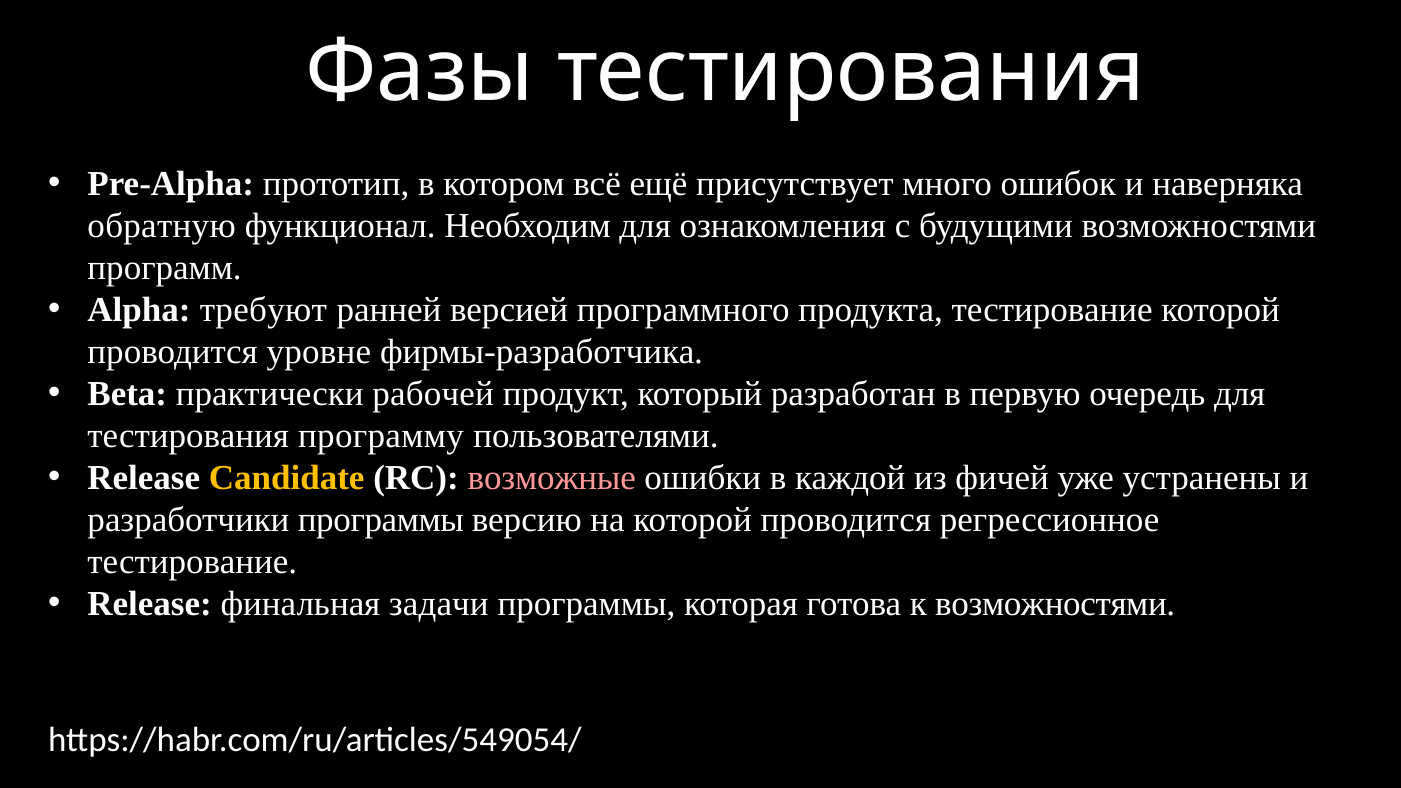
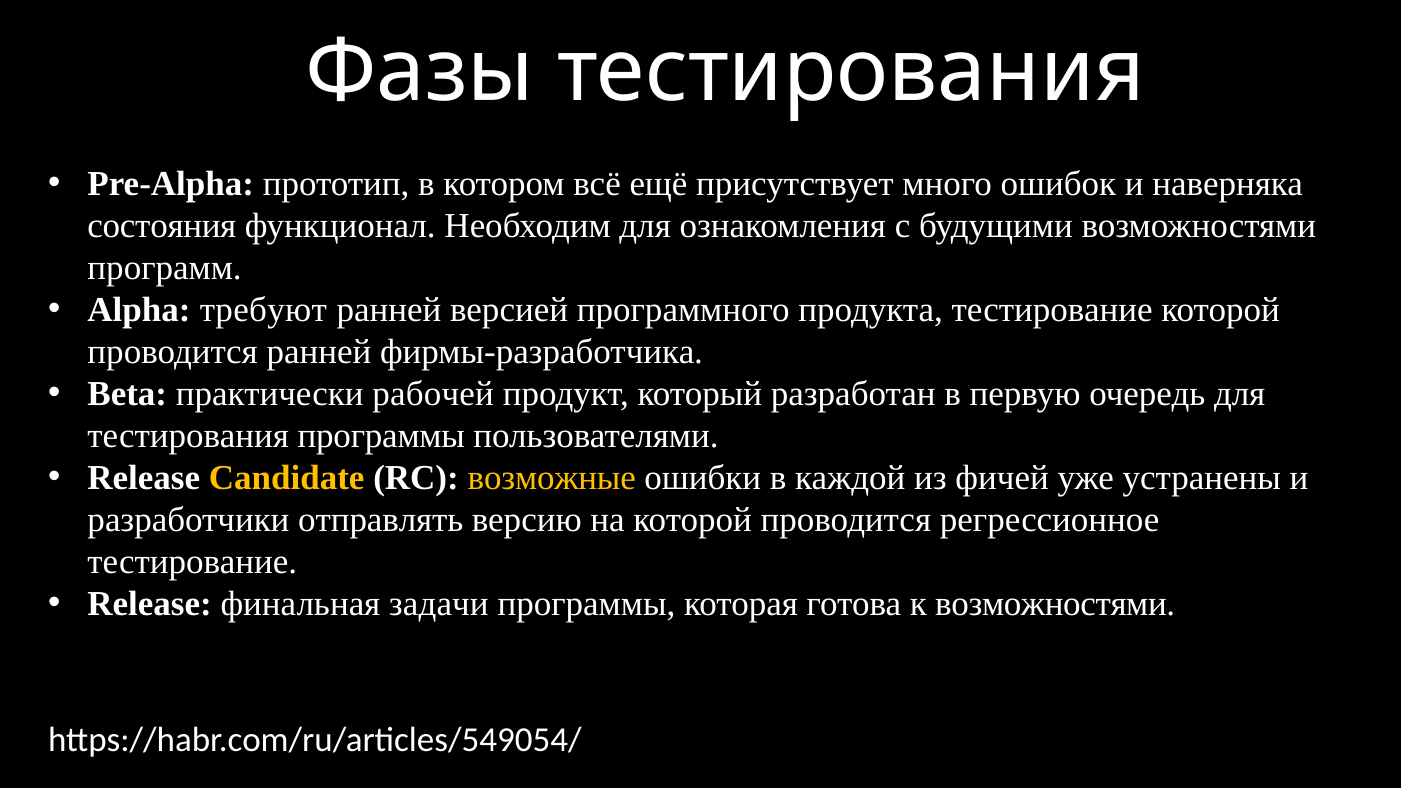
обратную: обратную -> состояния
проводится уровне: уровне -> ранней
тестирования программу: программу -> программы
возможные colour: pink -> yellow
разработчики программы: программы -> отправлять
